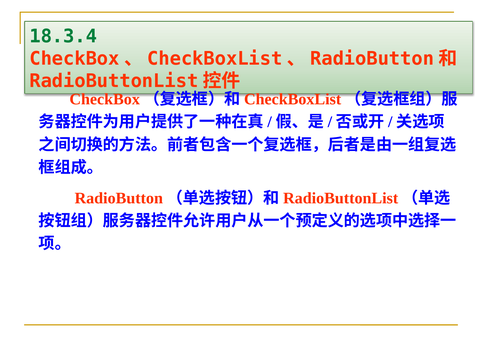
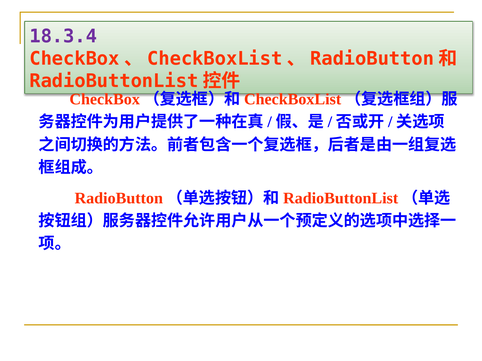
18.3.4 colour: green -> purple
